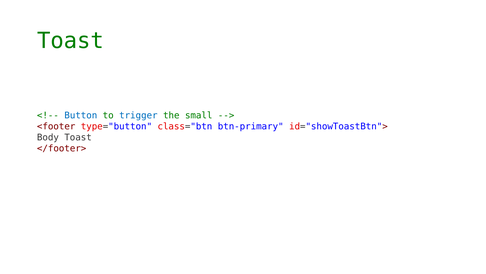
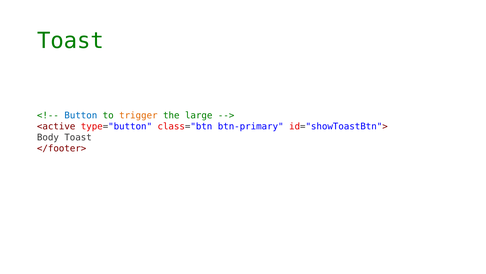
trigger colour: blue -> orange
small: small -> large
<footer: <footer -> <active
